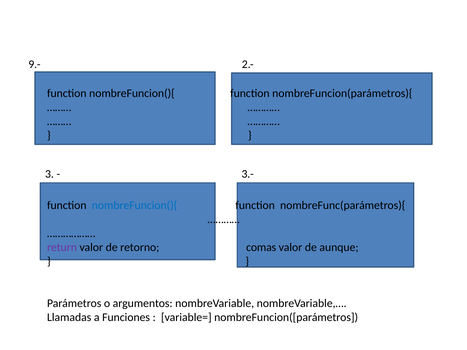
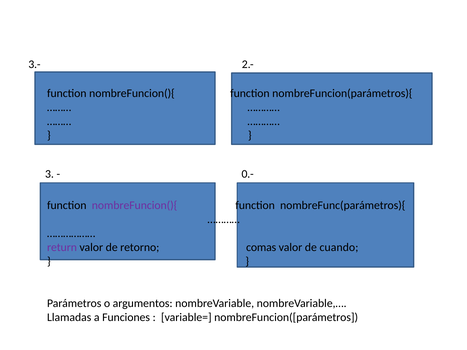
9.-: 9.- -> 3.-
3.-: 3.- -> 0.-
nombreFuncion(){ at (135, 205) colour: blue -> purple
aunque: aunque -> cuando
